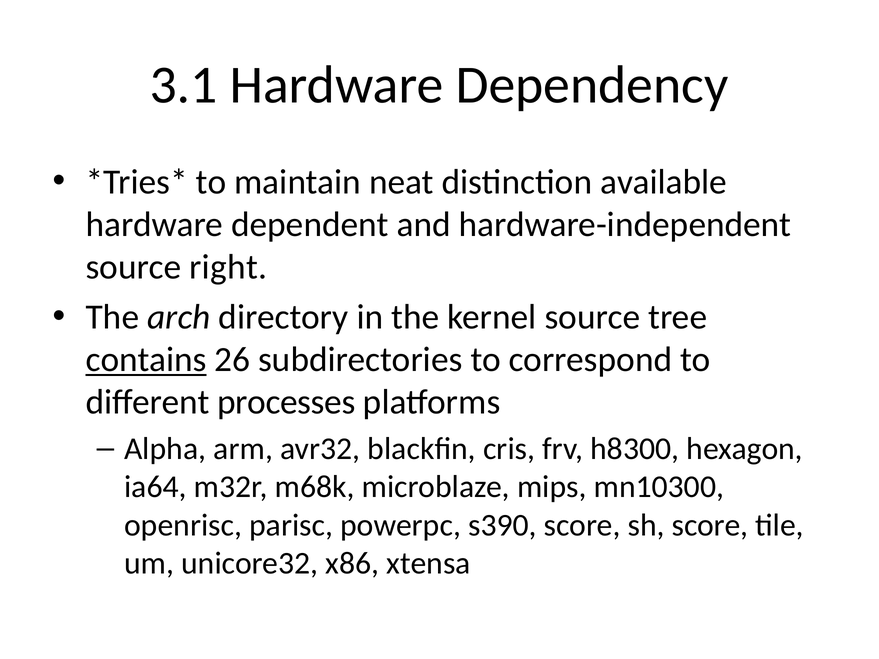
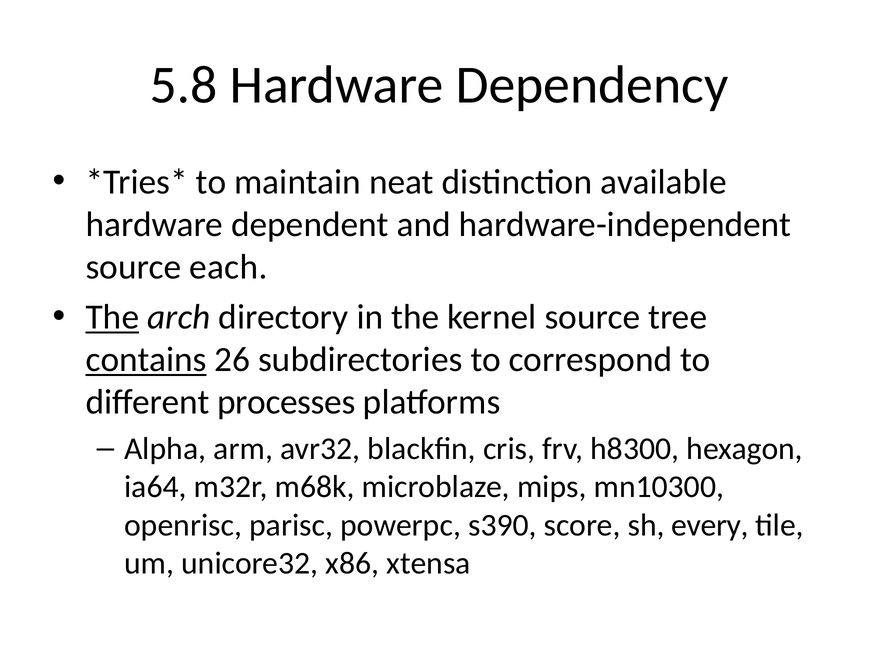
3.1: 3.1 -> 5.8
right: right -> each
The at (112, 317) underline: none -> present
sh score: score -> every
